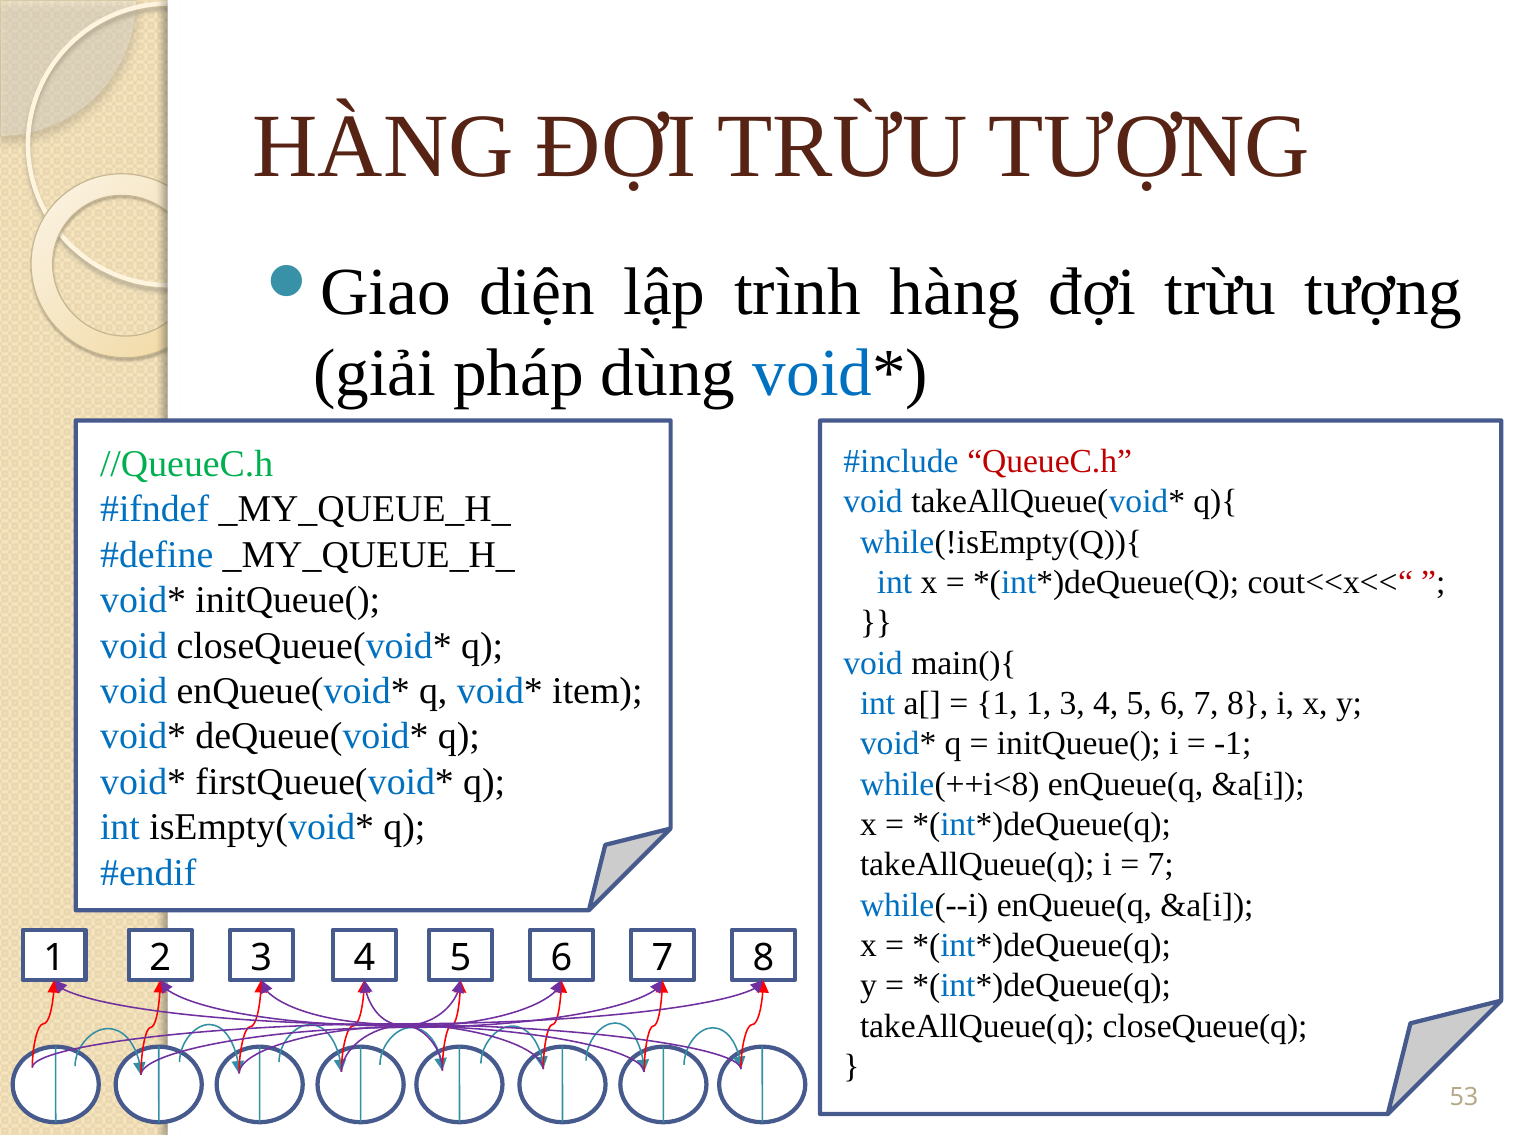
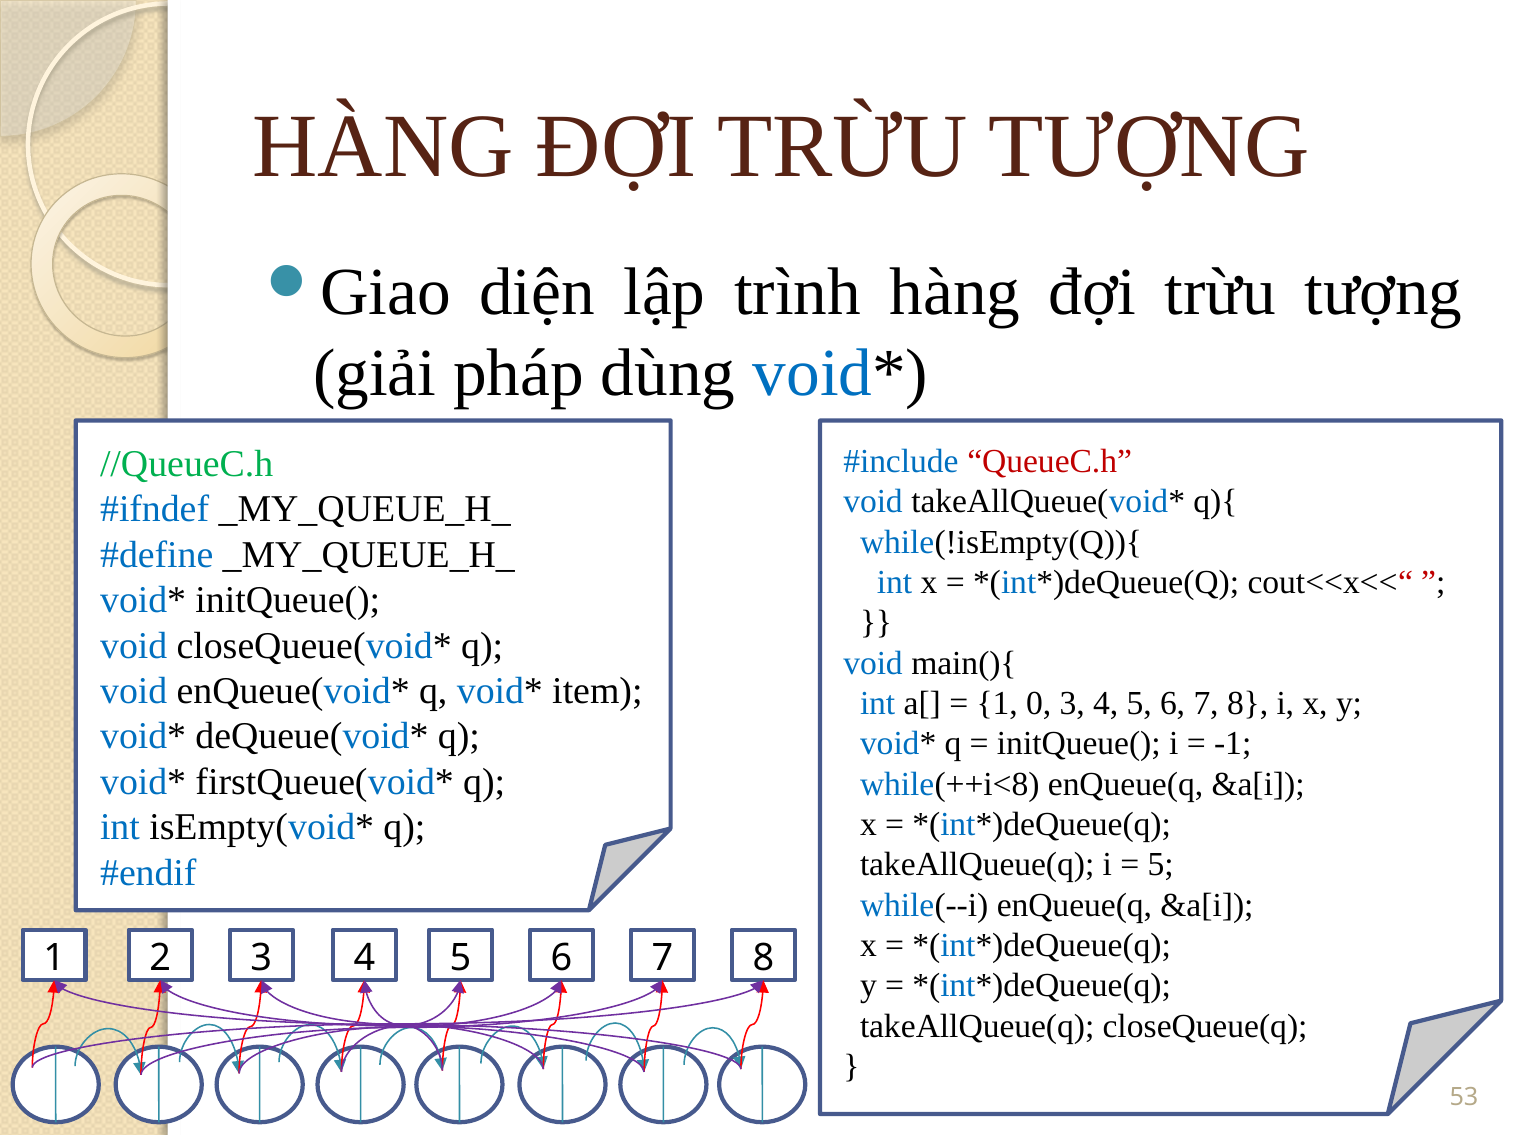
1 1: 1 -> 0
7 at (1161, 865): 7 -> 5
